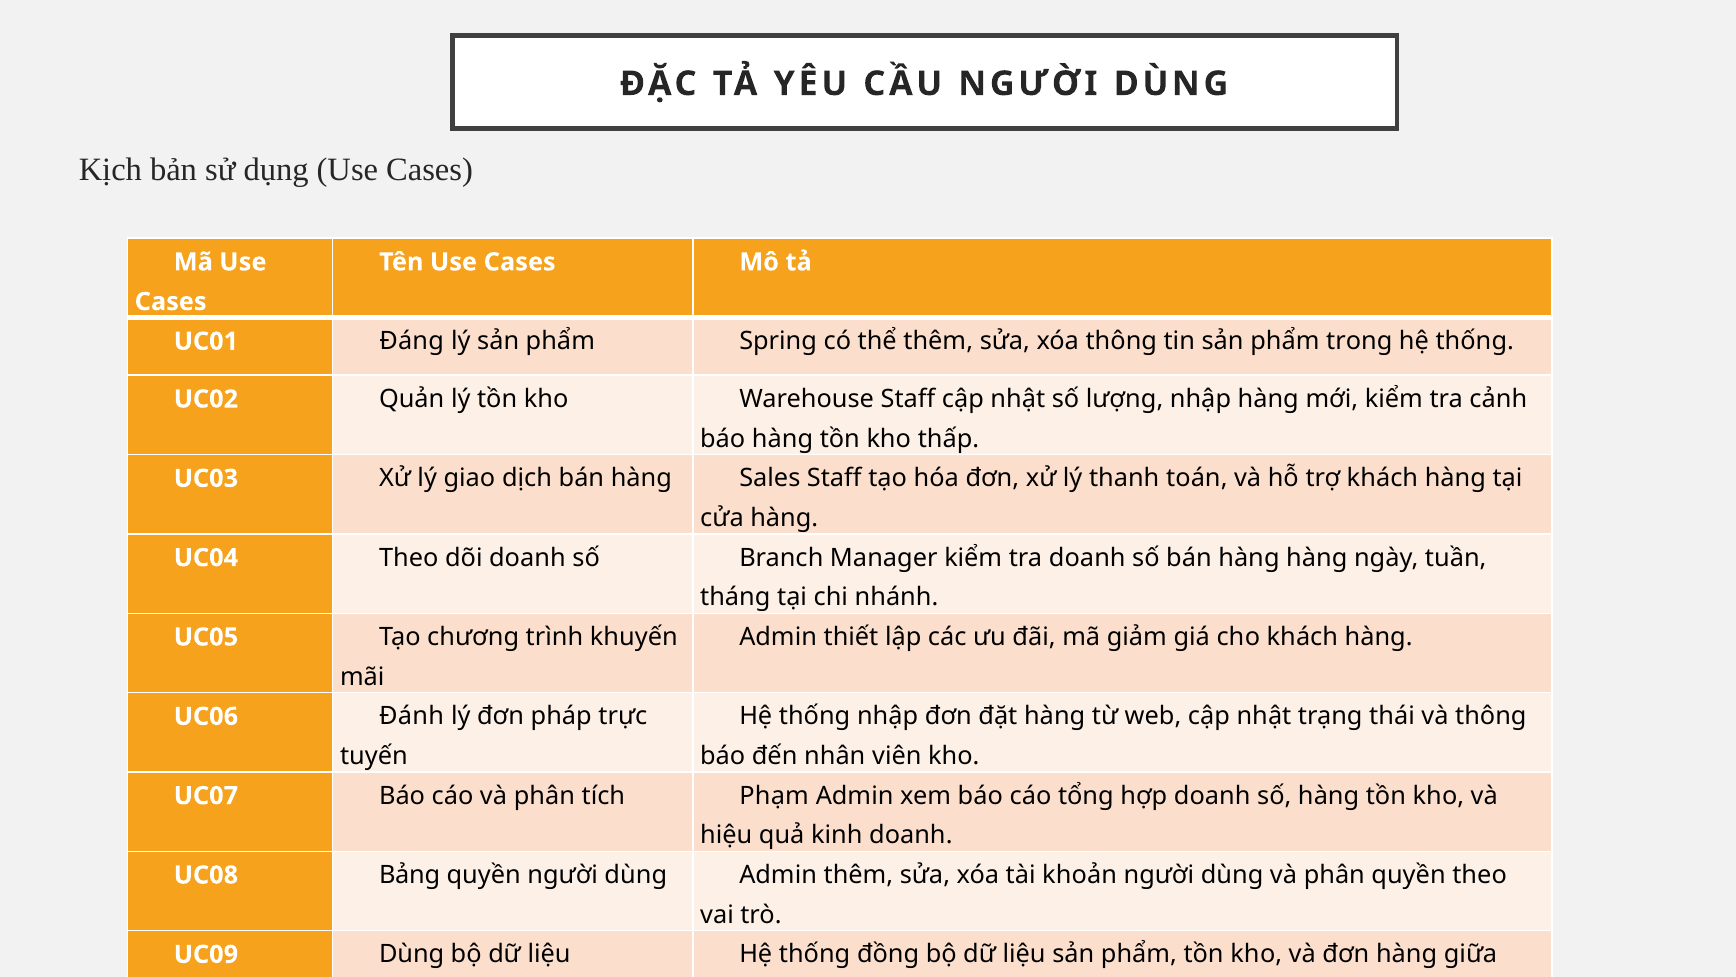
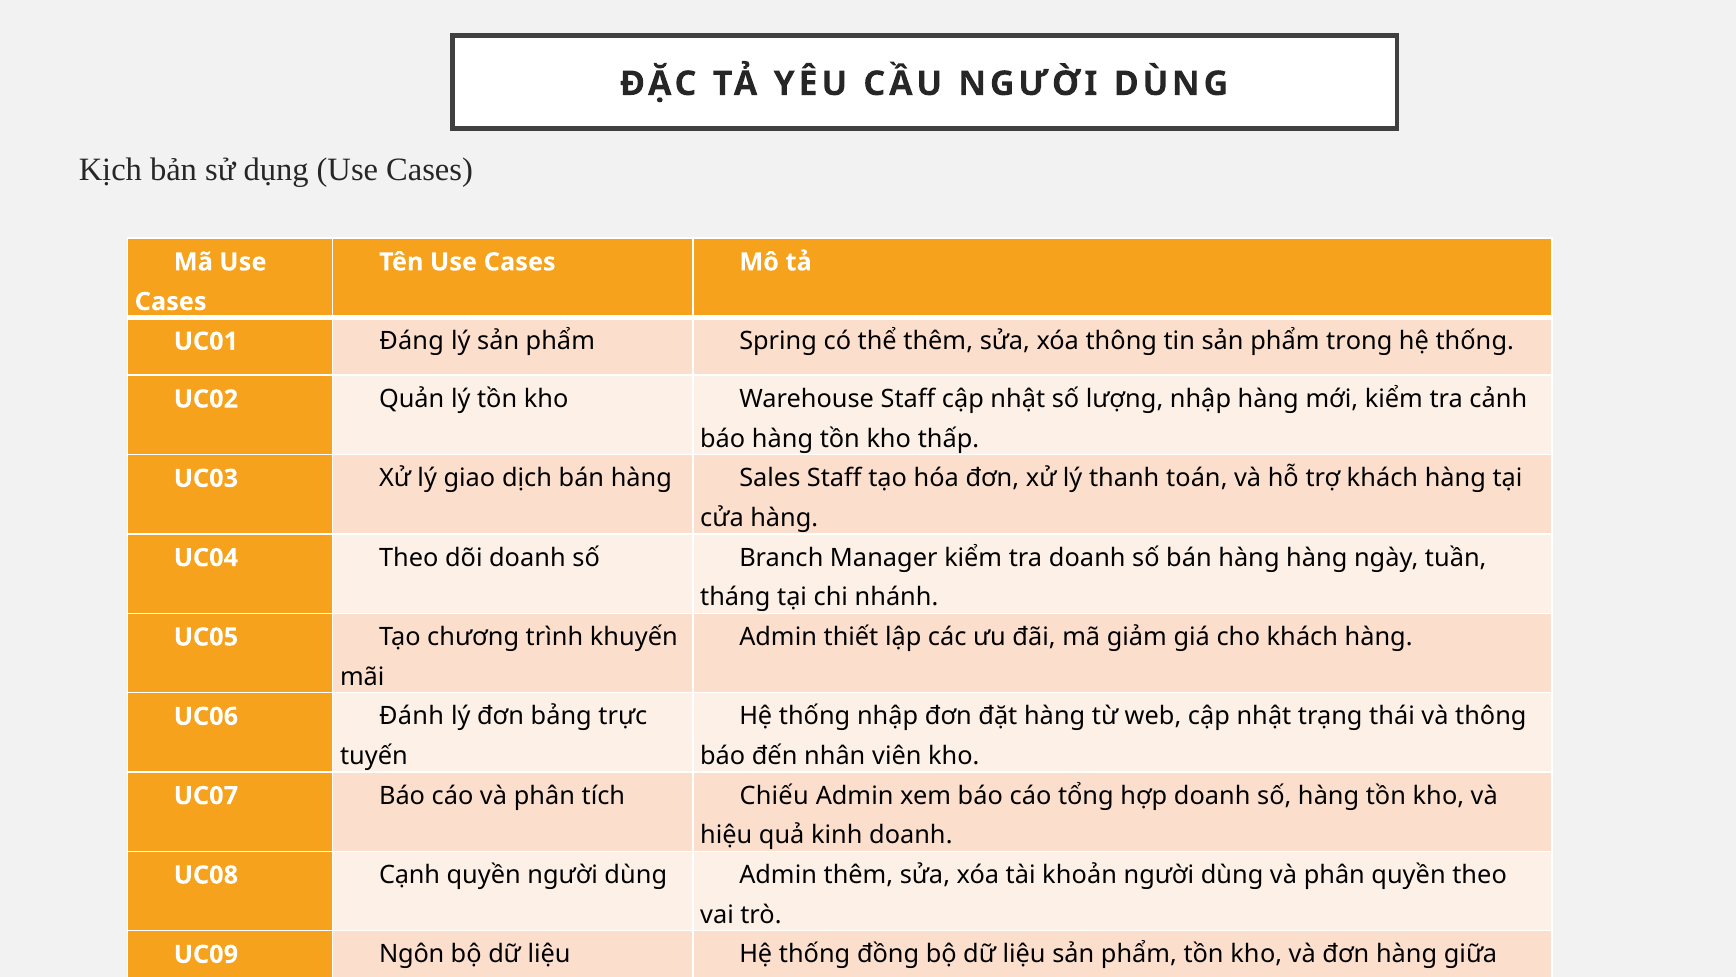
pháp: pháp -> bảng
Phạm: Phạm -> Chiếu
Bảng: Bảng -> Cạnh
UC09 Dùng: Dùng -> Ngôn
